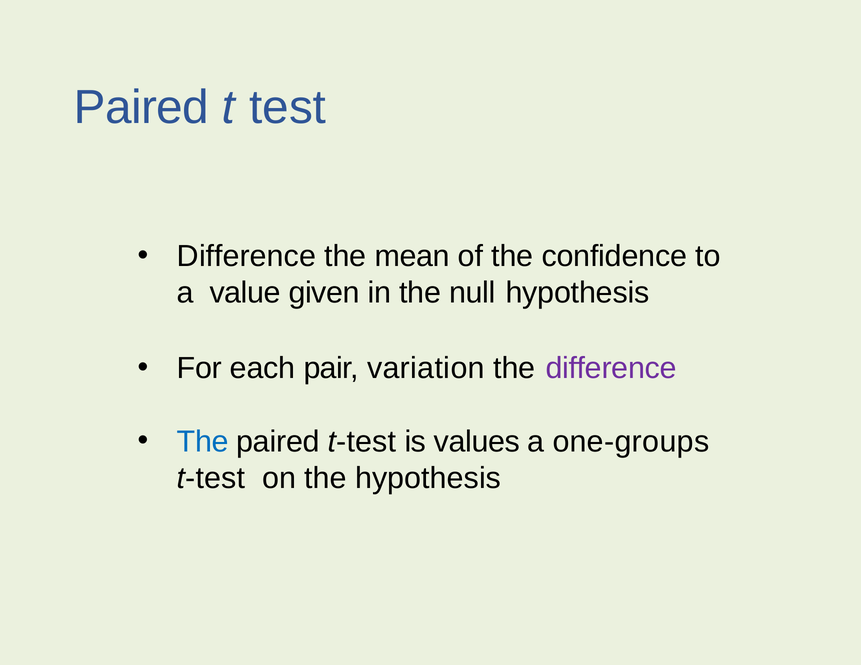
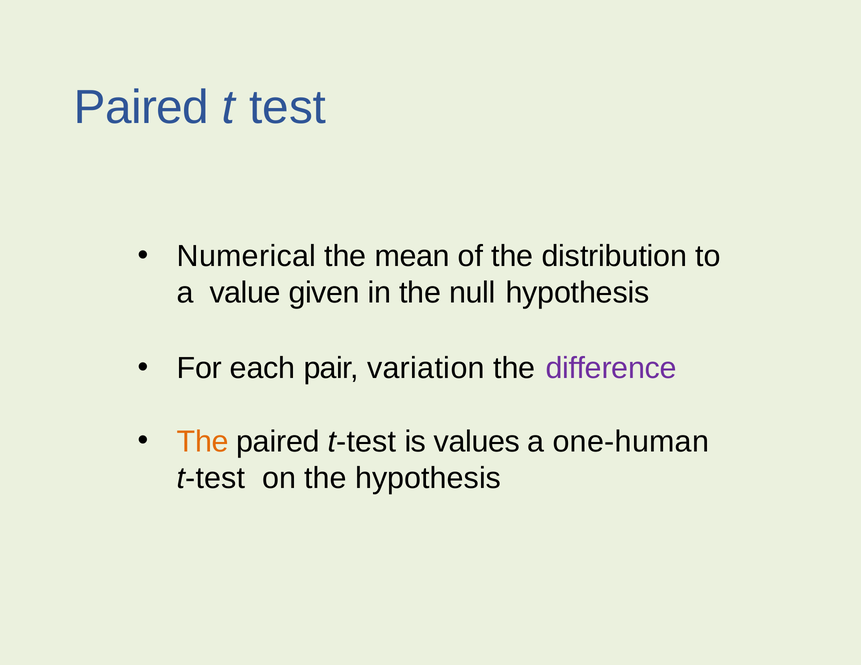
Difference at (247, 256): Difference -> Numerical
confidence: confidence -> distribution
The at (203, 442) colour: blue -> orange
one-groups: one-groups -> one-human
